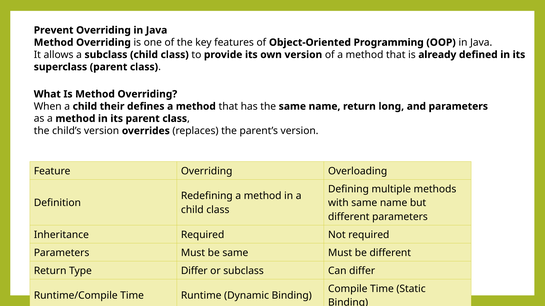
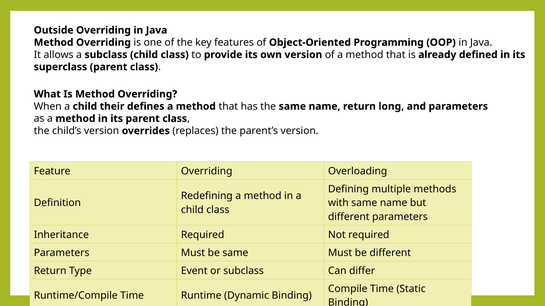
Prevent: Prevent -> Outside
Type Differ: Differ -> Event
